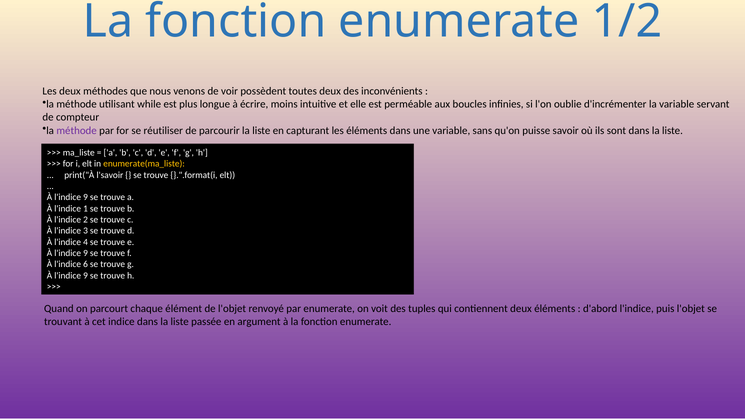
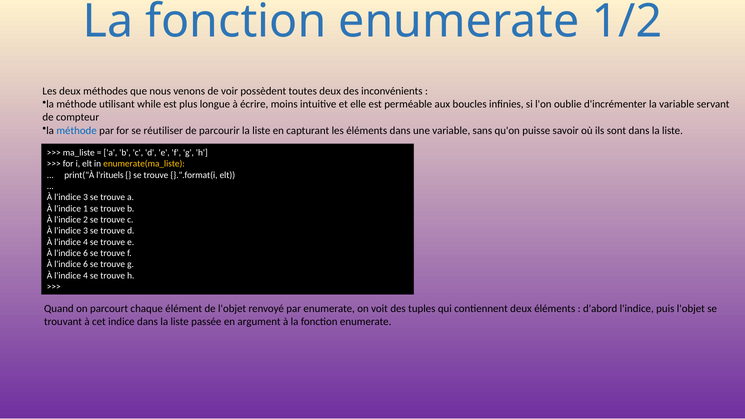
méthode at (77, 130) colour: purple -> blue
l'savoir: l'savoir -> l'rituels
9 at (86, 197): 9 -> 3
9 at (86, 253): 9 -> 6
9 at (86, 276): 9 -> 4
